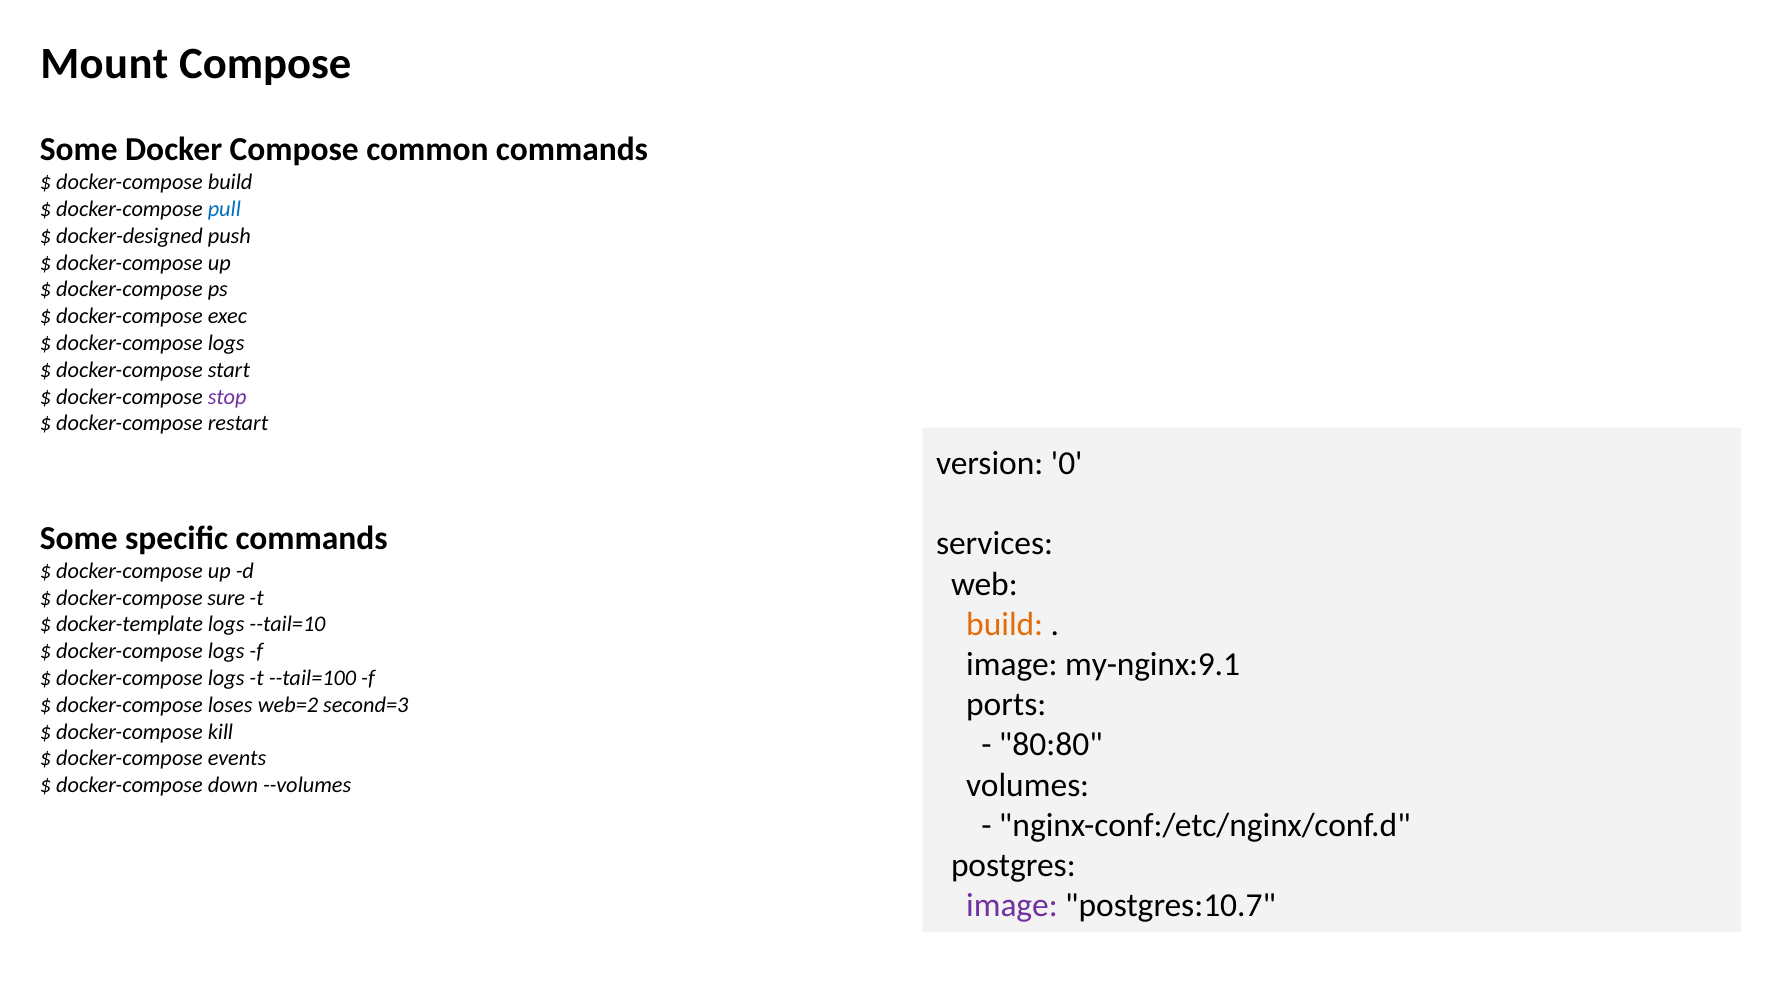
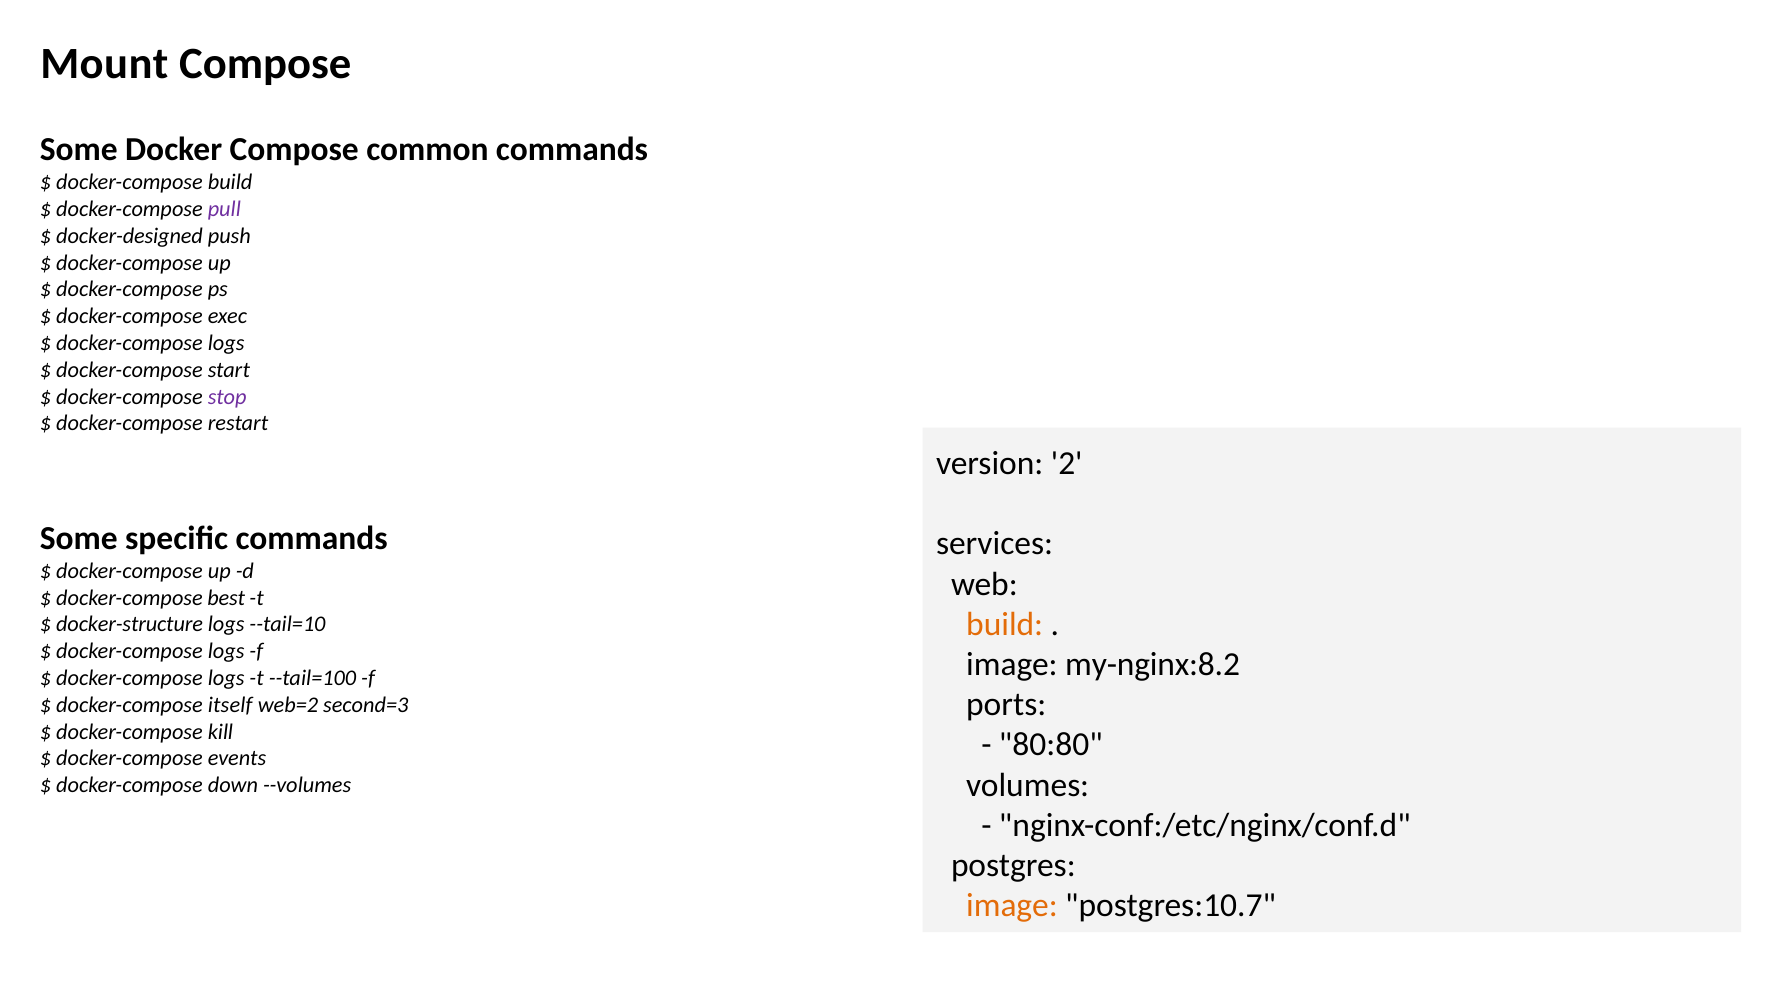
pull colour: blue -> purple
0: 0 -> 2
sure: sure -> best
docker-template: docker-template -> docker-structure
my-nginx:9.1: my-nginx:9.1 -> my-nginx:8.2
loses: loses -> itself
image at (1012, 905) colour: purple -> orange
